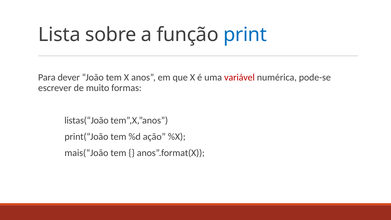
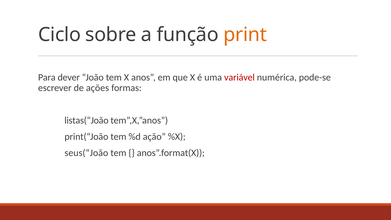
Lista: Lista -> Ciclo
print colour: blue -> orange
muito: muito -> ações
mais(“João: mais(“João -> seus(“João
